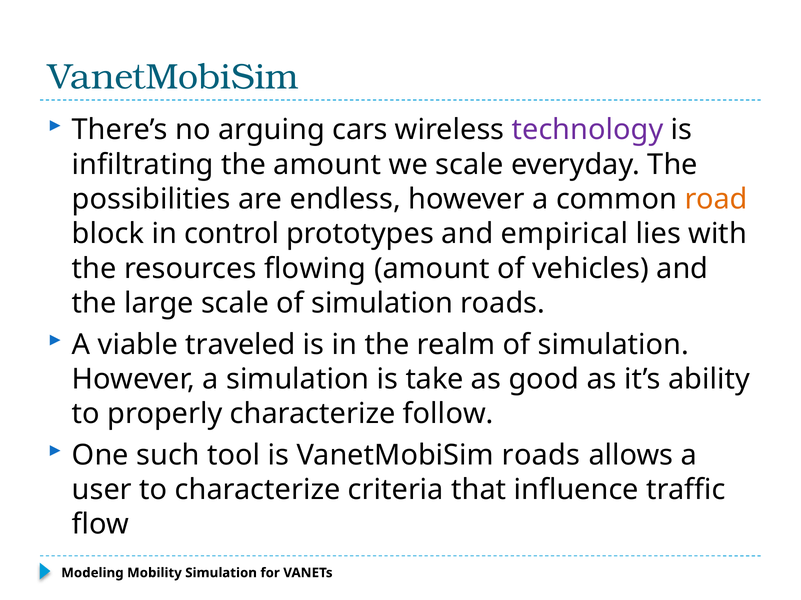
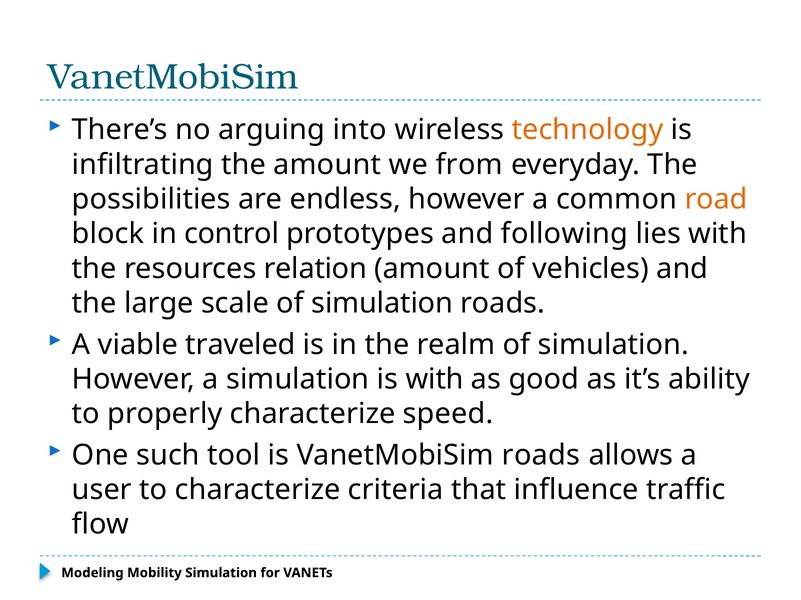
cars: cars -> into
technology colour: purple -> orange
we scale: scale -> from
empirical: empirical -> following
flowing: flowing -> relation
is take: take -> with
follow: follow -> speed
